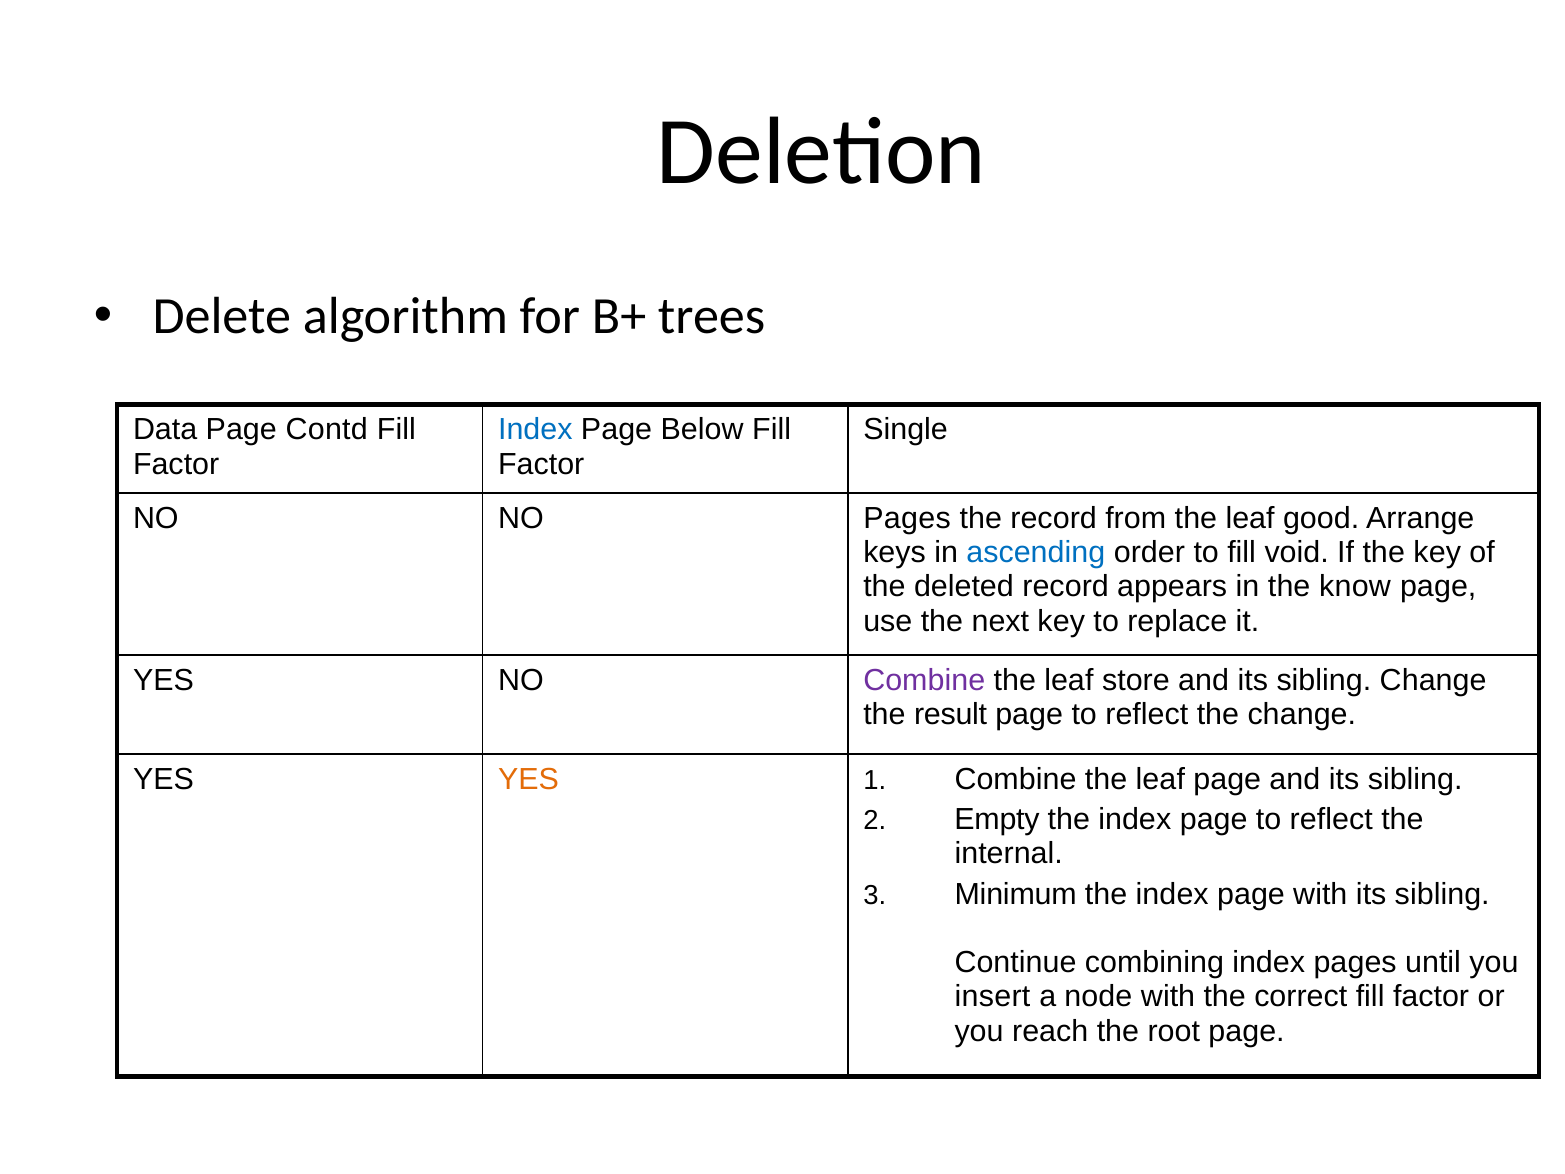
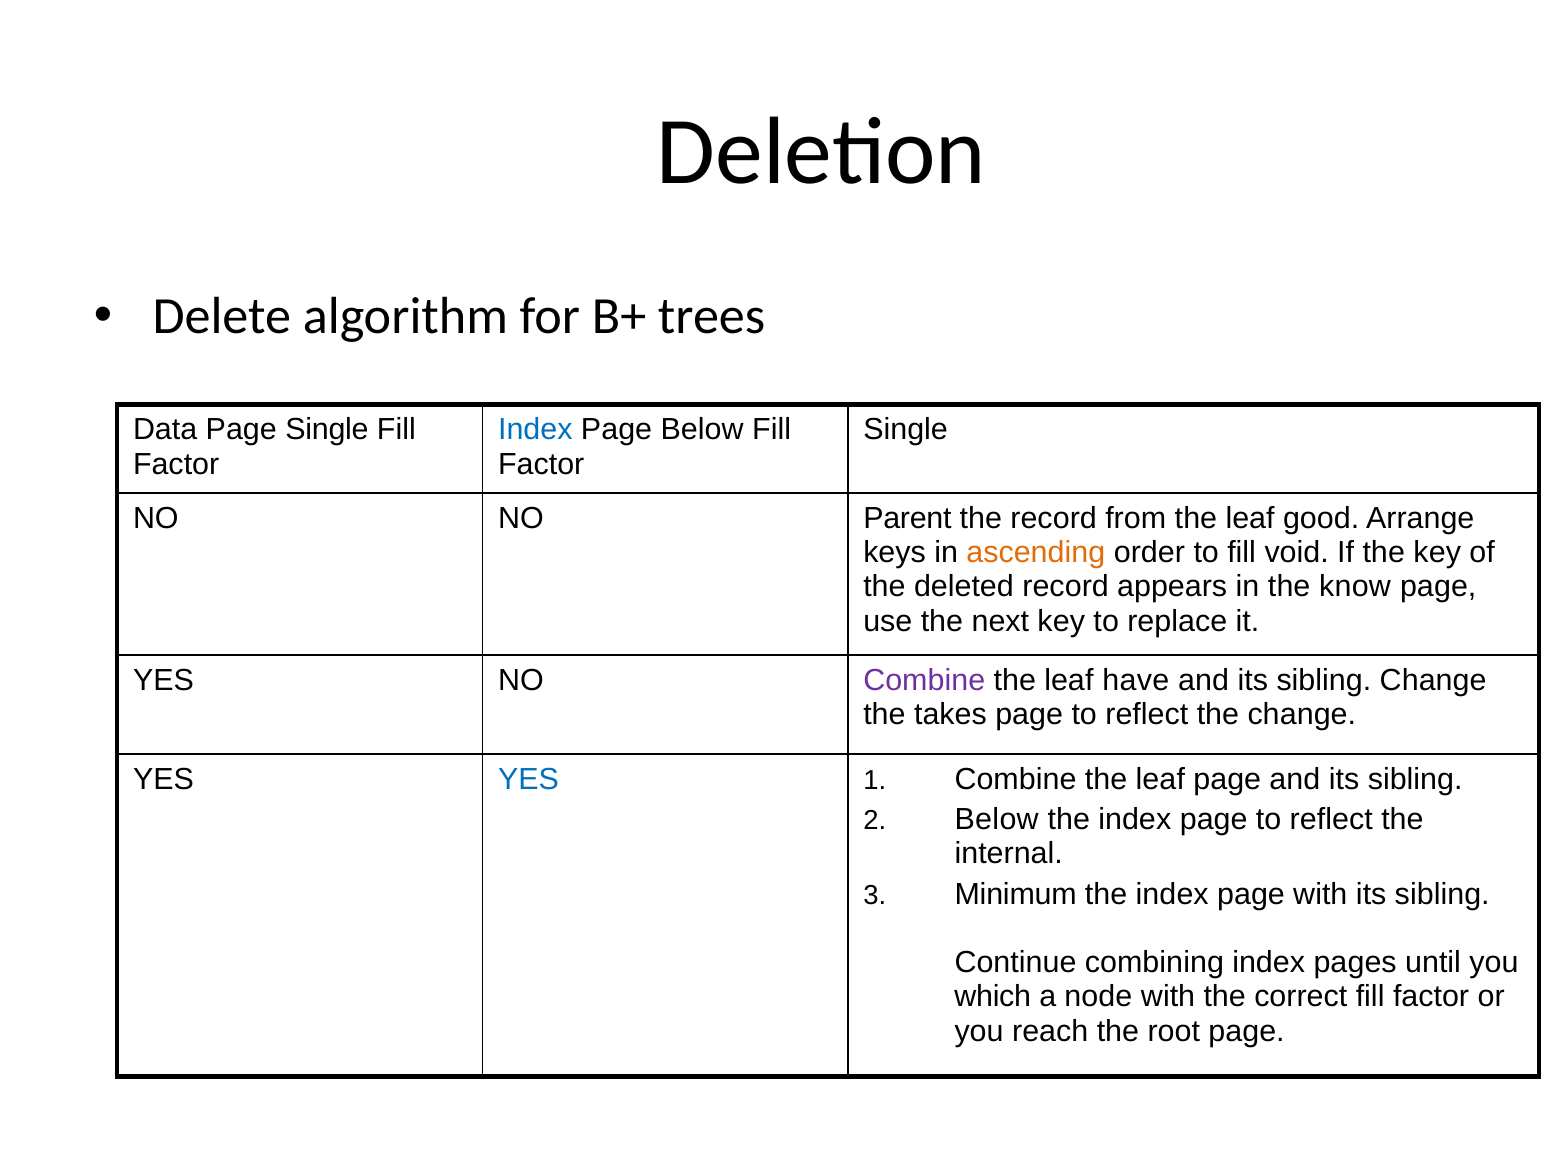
Page Contd: Contd -> Single
NO Pages: Pages -> Parent
ascending colour: blue -> orange
store: store -> have
result: result -> takes
YES at (529, 779) colour: orange -> blue
Empty at (997, 819): Empty -> Below
insert: insert -> which
